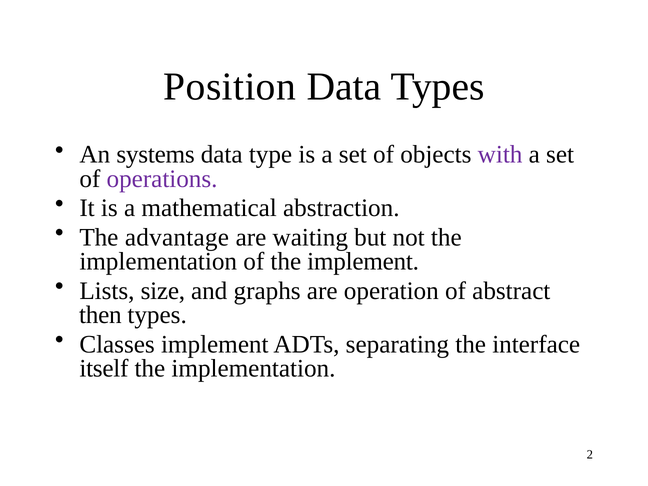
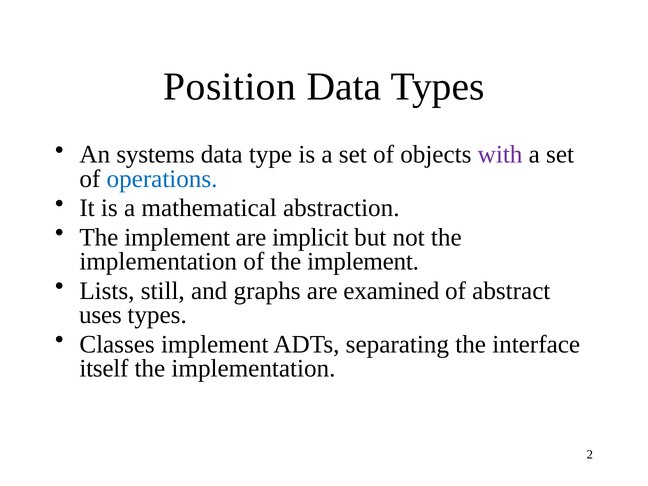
operations colour: purple -> blue
advantage at (177, 237): advantage -> implement
waiting: waiting -> implicit
size: size -> still
operation: operation -> examined
then: then -> uses
